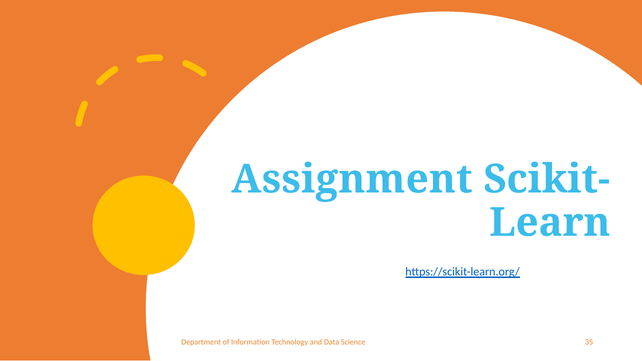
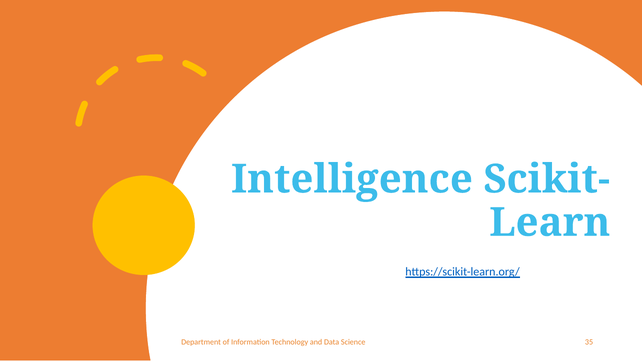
Assignment: Assignment -> Intelligence
